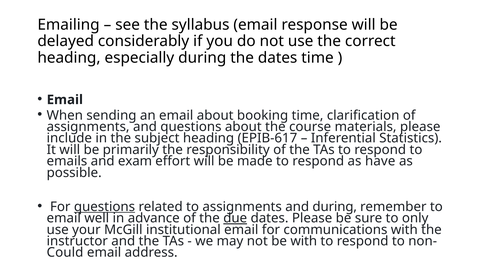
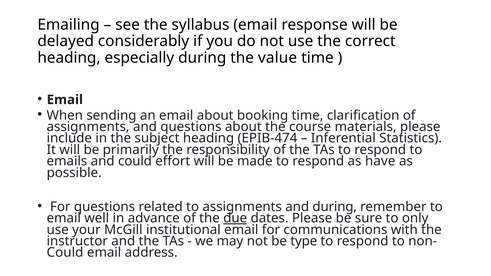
the dates: dates -> value
EPIB-617: EPIB-617 -> EPIB-474
and exam: exam -> could
questions at (105, 207) underline: present -> none
be with: with -> type
